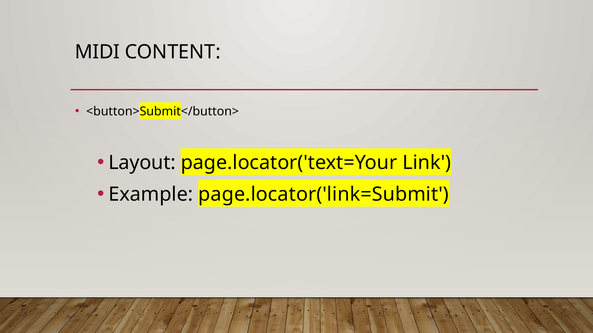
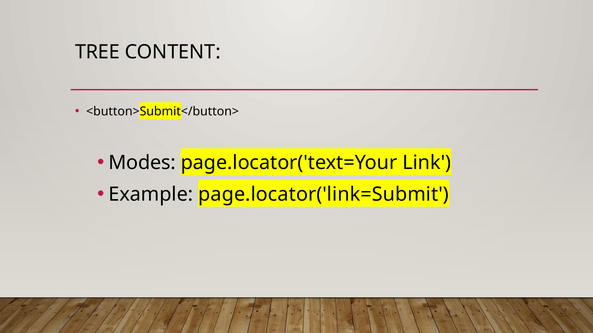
MIDI: MIDI -> TREE
Layout: Layout -> Modes
